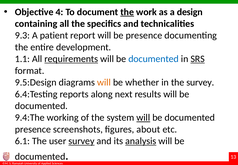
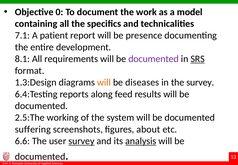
4: 4 -> 0
the at (127, 12) underline: present -> none
design: design -> model
9.3: 9.3 -> 7.1
1.1: 1.1 -> 8.1
requirements underline: present -> none
documented at (154, 59) colour: blue -> purple
9.5:Design: 9.5:Design -> 1.3:Design
whether: whether -> diseases
next: next -> feed
9.4:The: 9.4:The -> 2.5:The
will at (143, 117) underline: present -> none
presence at (33, 129): presence -> suffering
6.1: 6.1 -> 6.6
